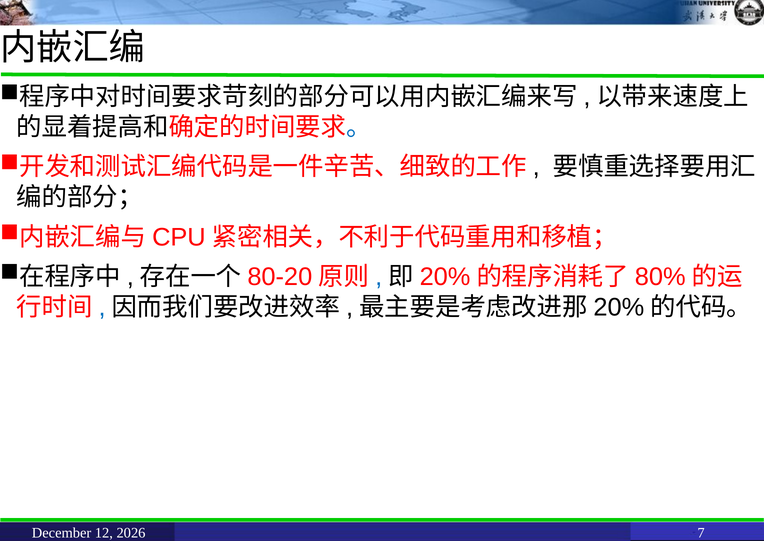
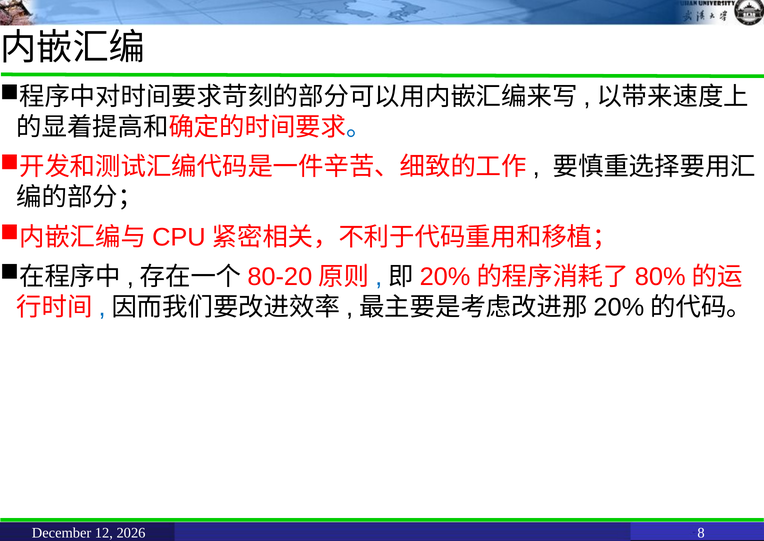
7: 7 -> 8
